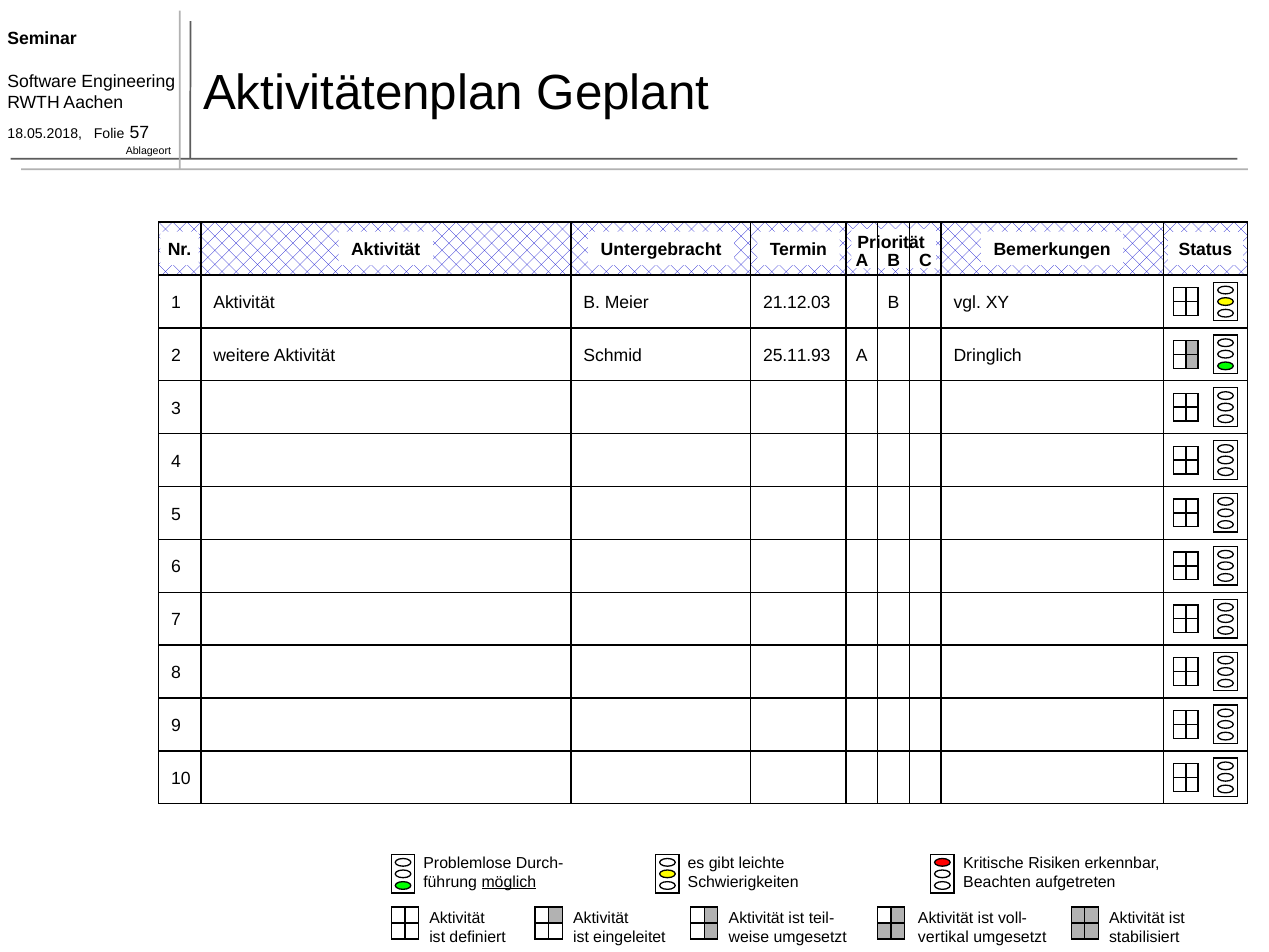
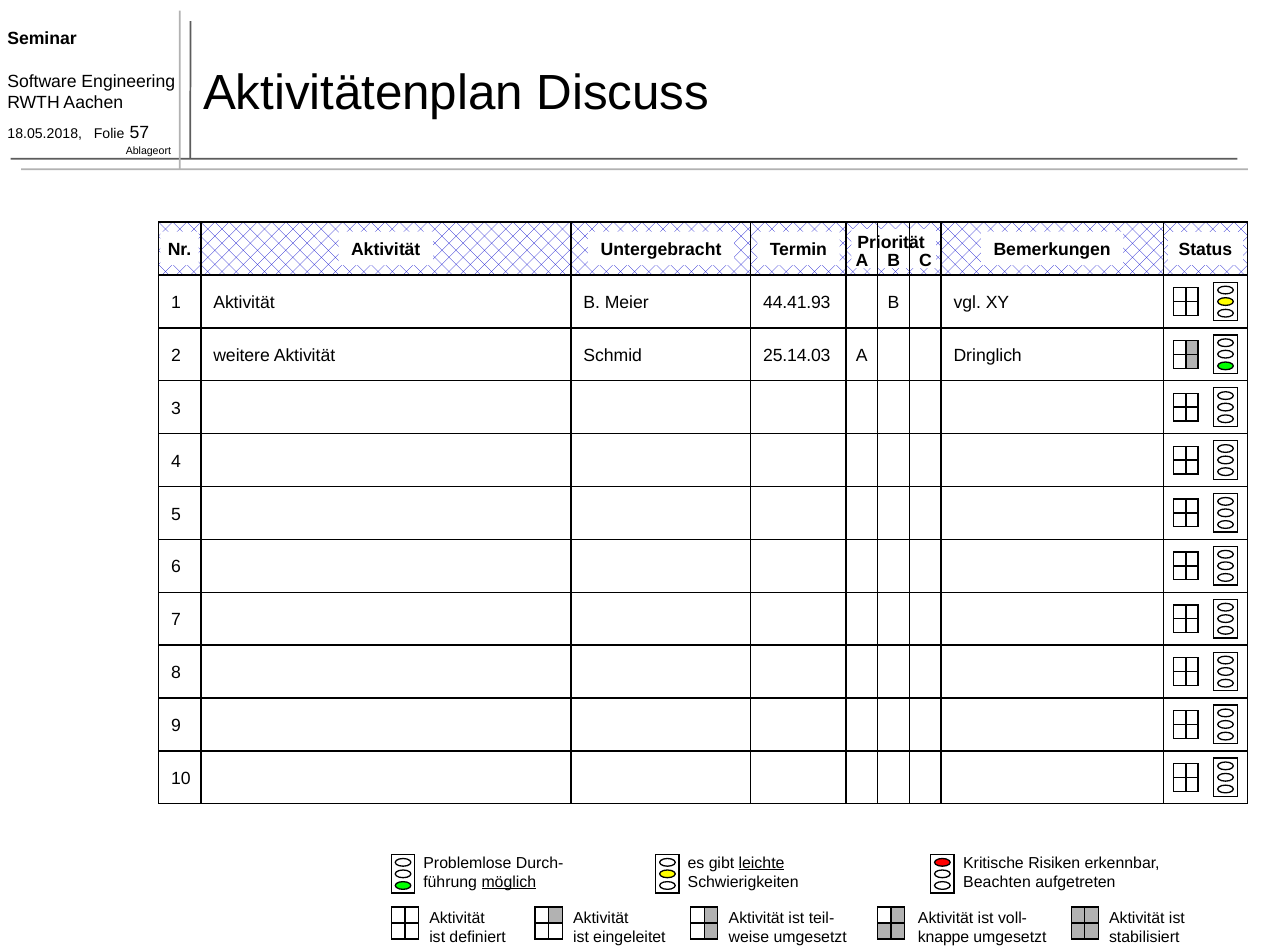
Geplant: Geplant -> Discuss
21.12.03: 21.12.03 -> 44.41.93
25.11.93: 25.11.93 -> 25.14.03
leichte underline: none -> present
vertikal: vertikal -> knappe
